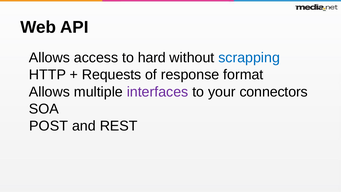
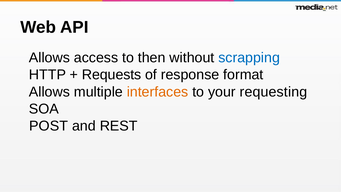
hard: hard -> then
interfaces colour: purple -> orange
connectors: connectors -> requesting
